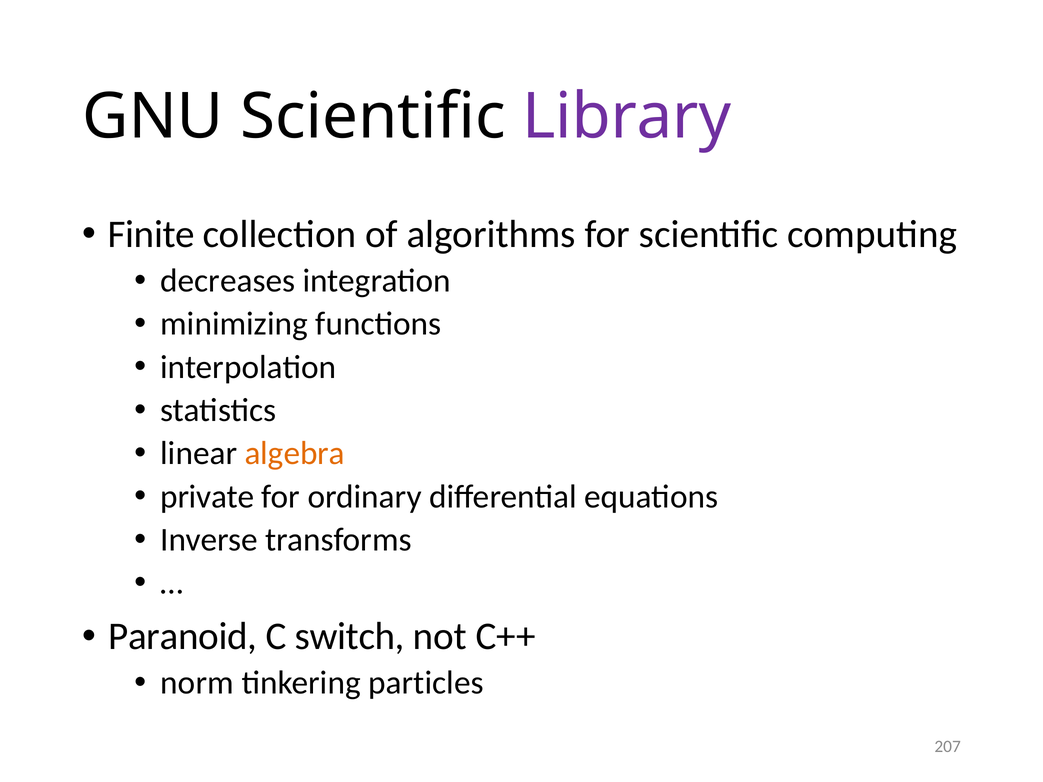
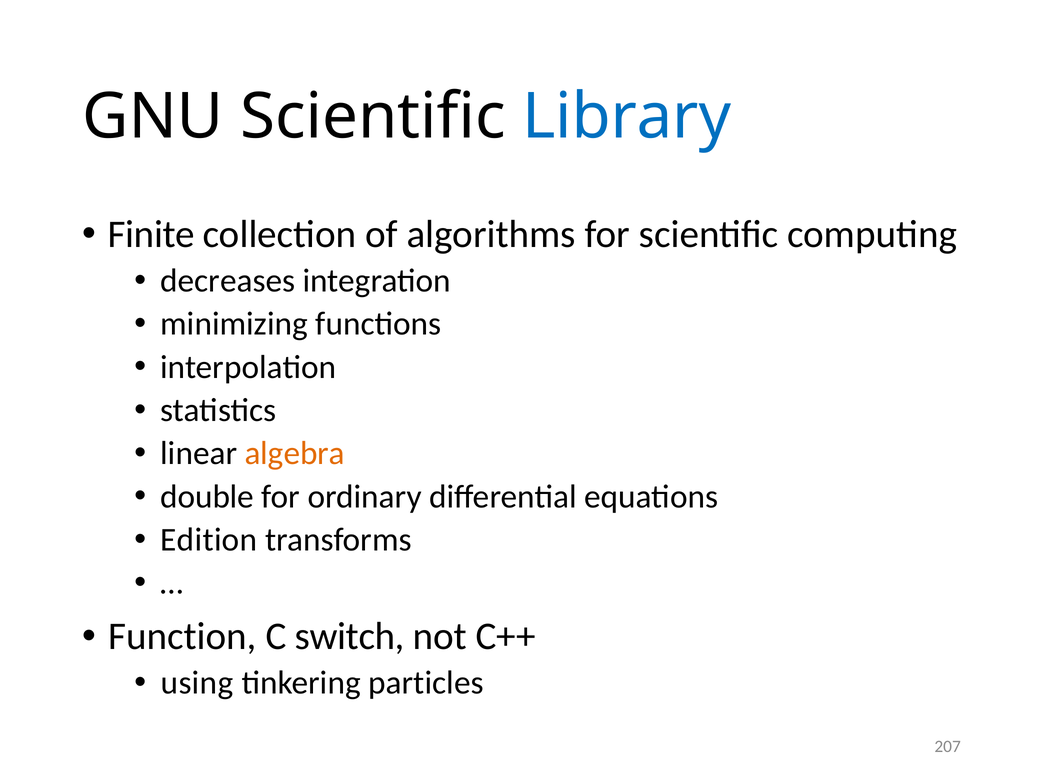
Library colour: purple -> blue
private: private -> double
Inverse: Inverse -> Edition
Paranoid: Paranoid -> Function
norm: norm -> using
